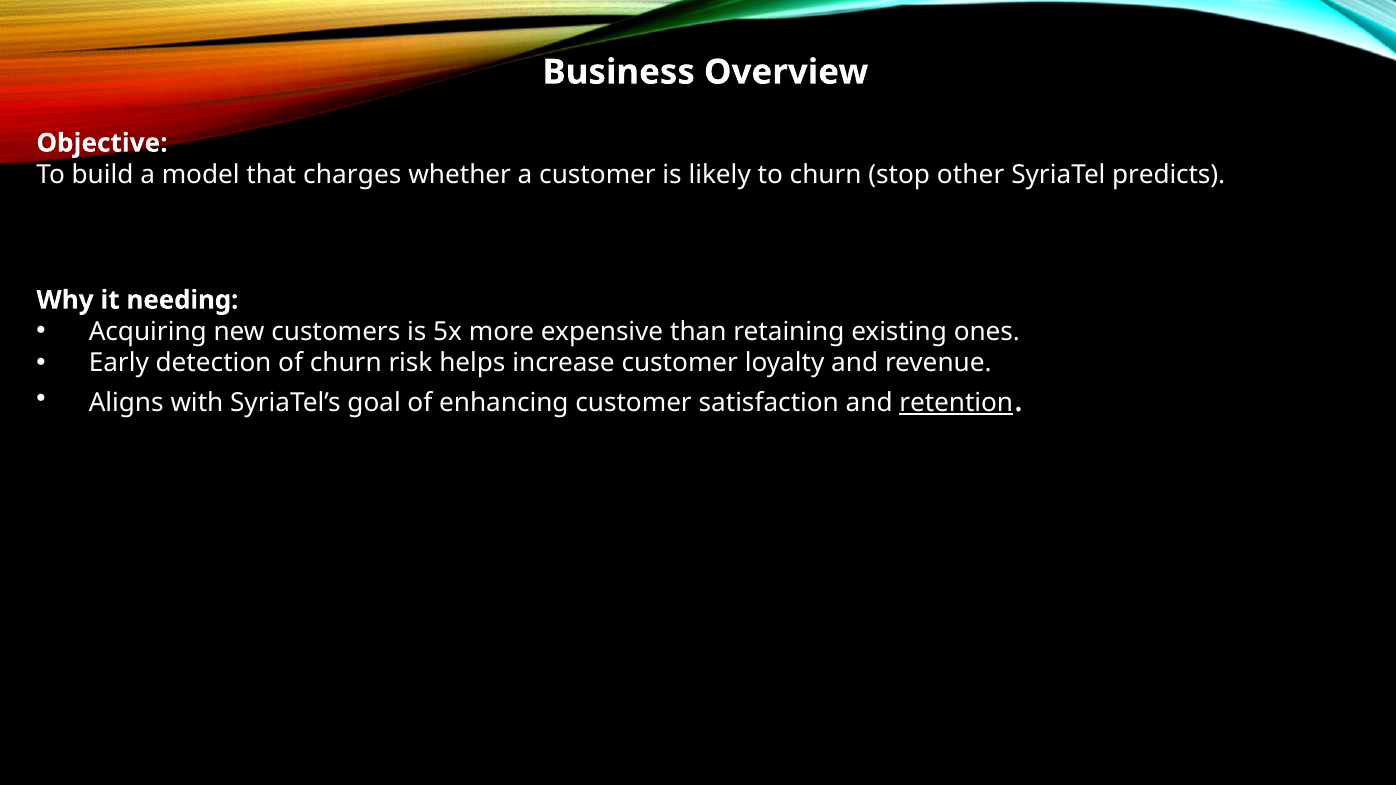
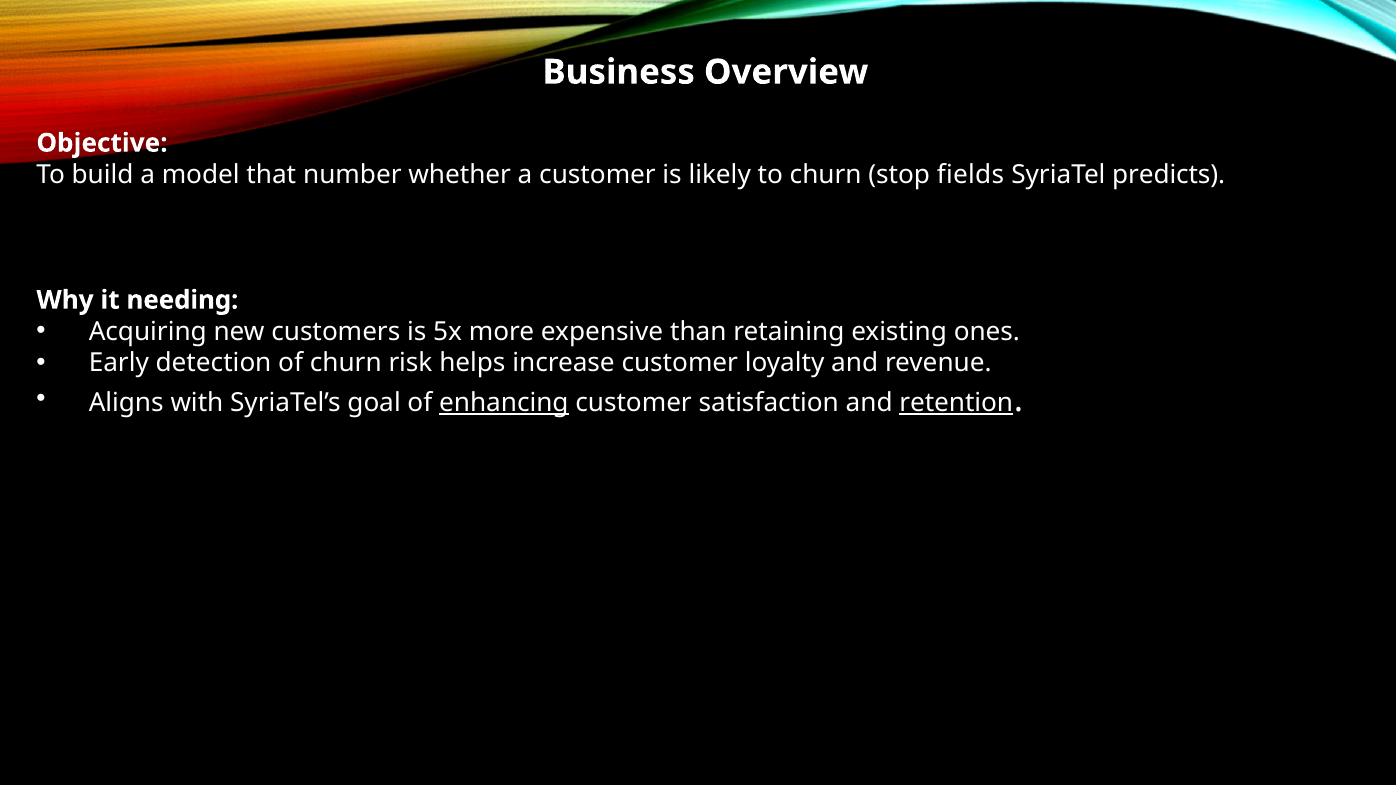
charges: charges -> number
other: other -> fields
enhancing underline: none -> present
